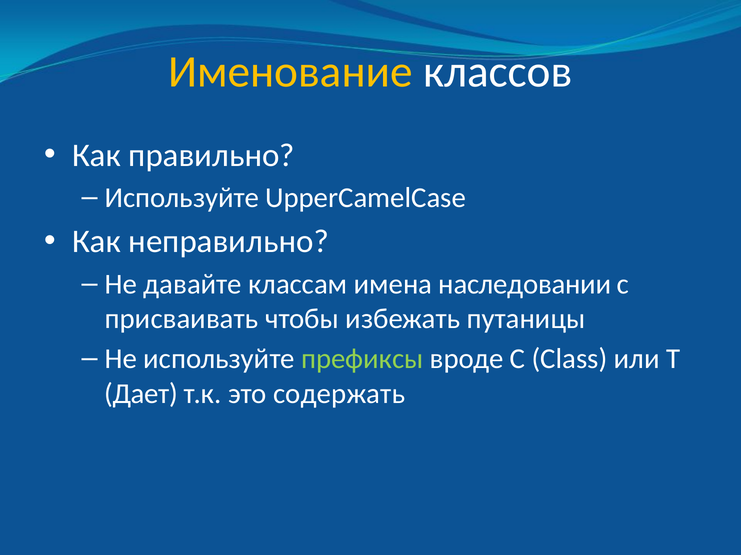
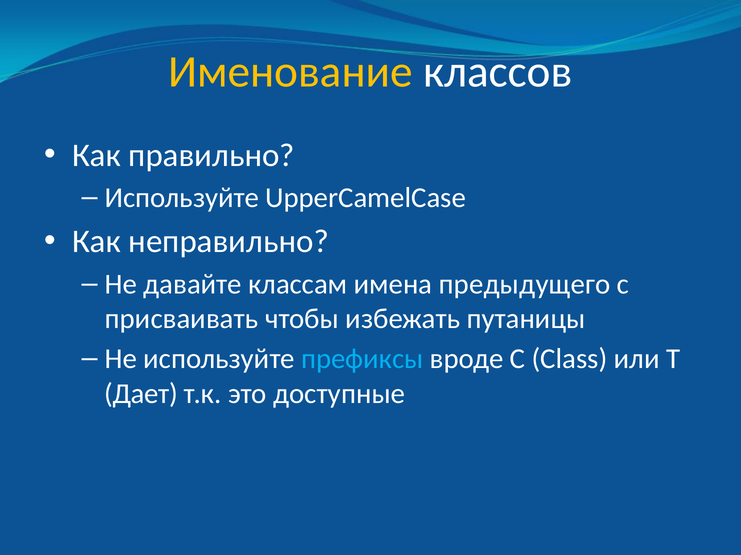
наследовании: наследовании -> предыдущего
префиксы colour: light green -> light blue
содержать: содержать -> доступные
